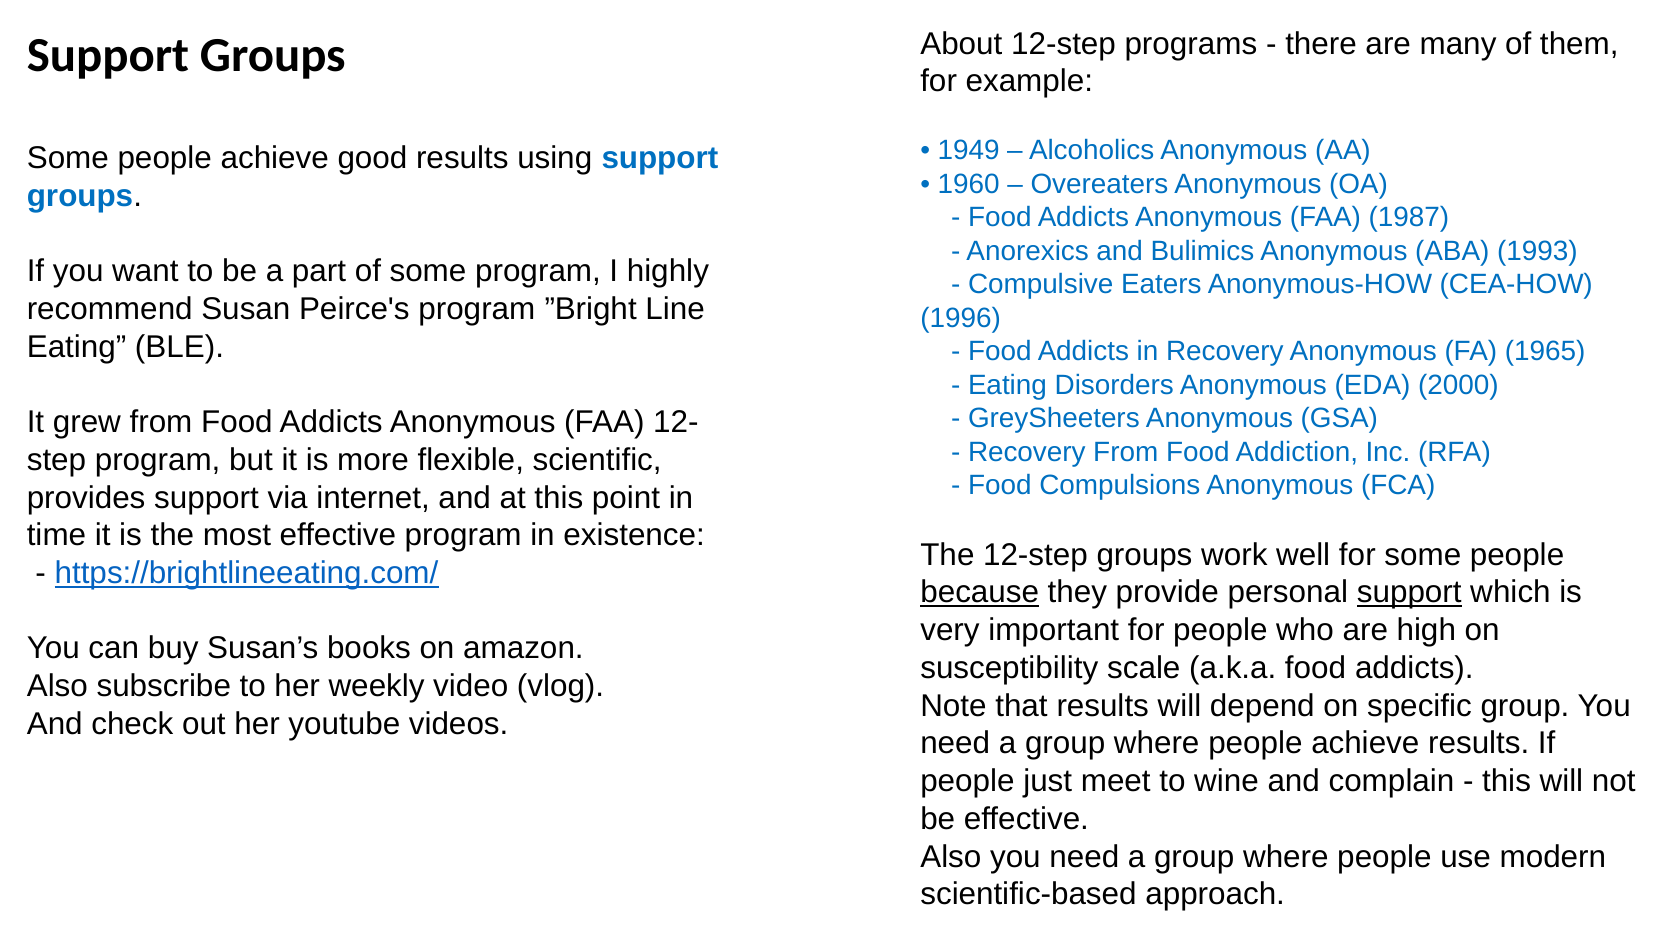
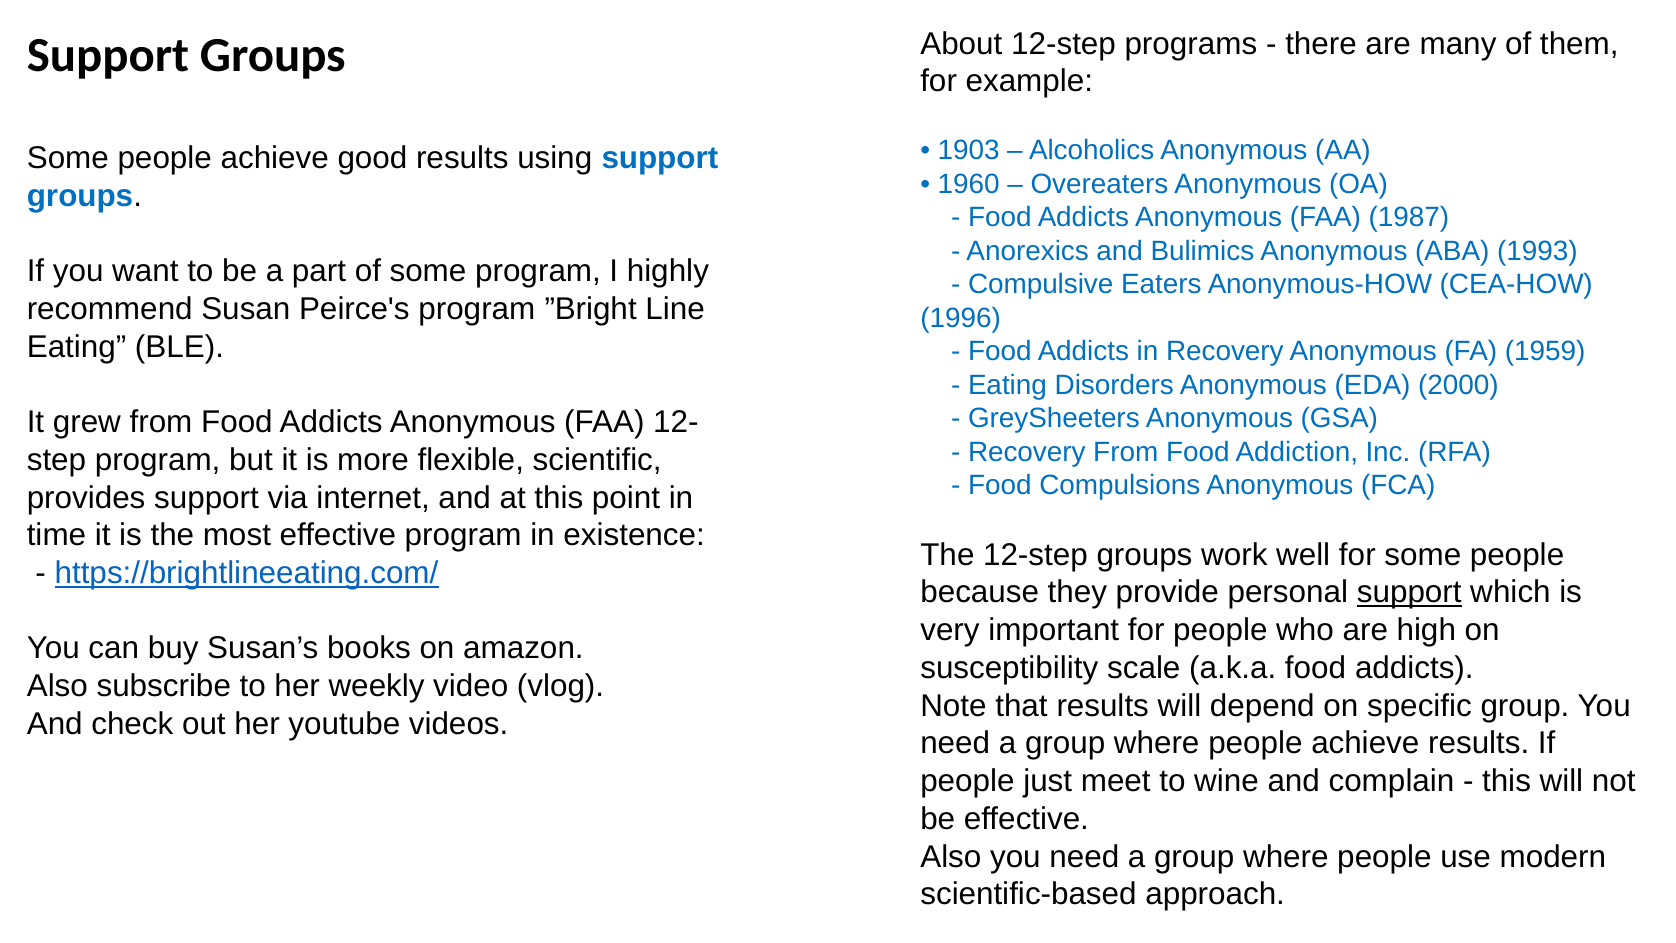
1949: 1949 -> 1903
1965: 1965 -> 1959
because underline: present -> none
